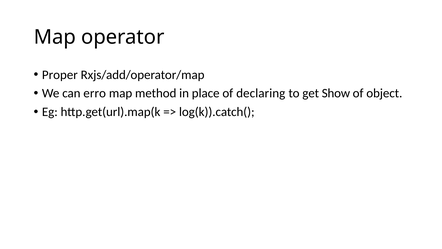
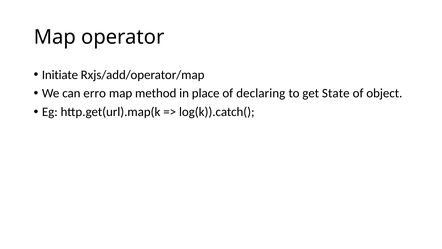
Proper: Proper -> Initiate
Show: Show -> State
